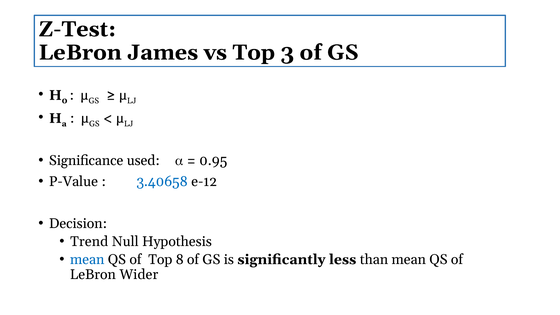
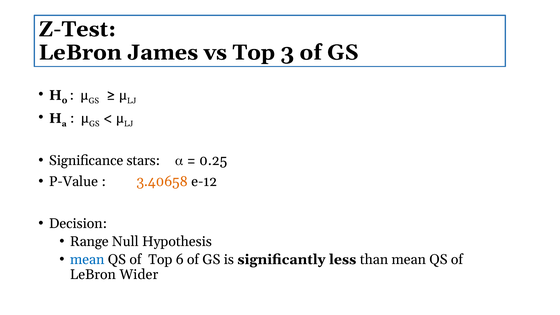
used: used -> stars
0.95: 0.95 -> 0.25
3.40658 colour: blue -> orange
Trend: Trend -> Range
8: 8 -> 6
